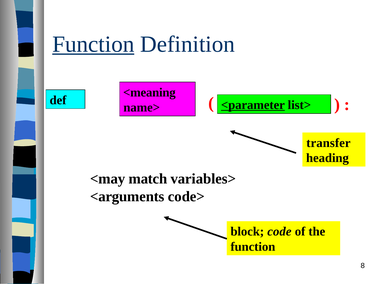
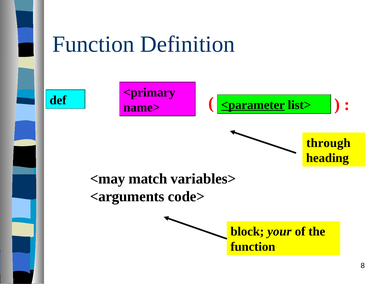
Function at (93, 44) underline: present -> none
<meaning: <meaning -> <primary
transfer: transfer -> through
code: code -> your
